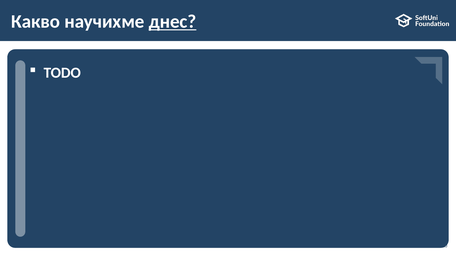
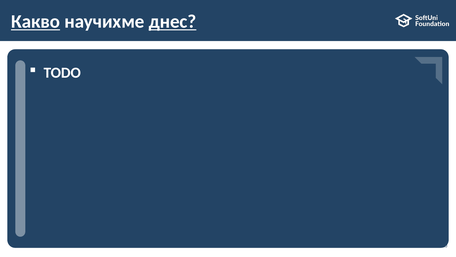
Какво underline: none -> present
